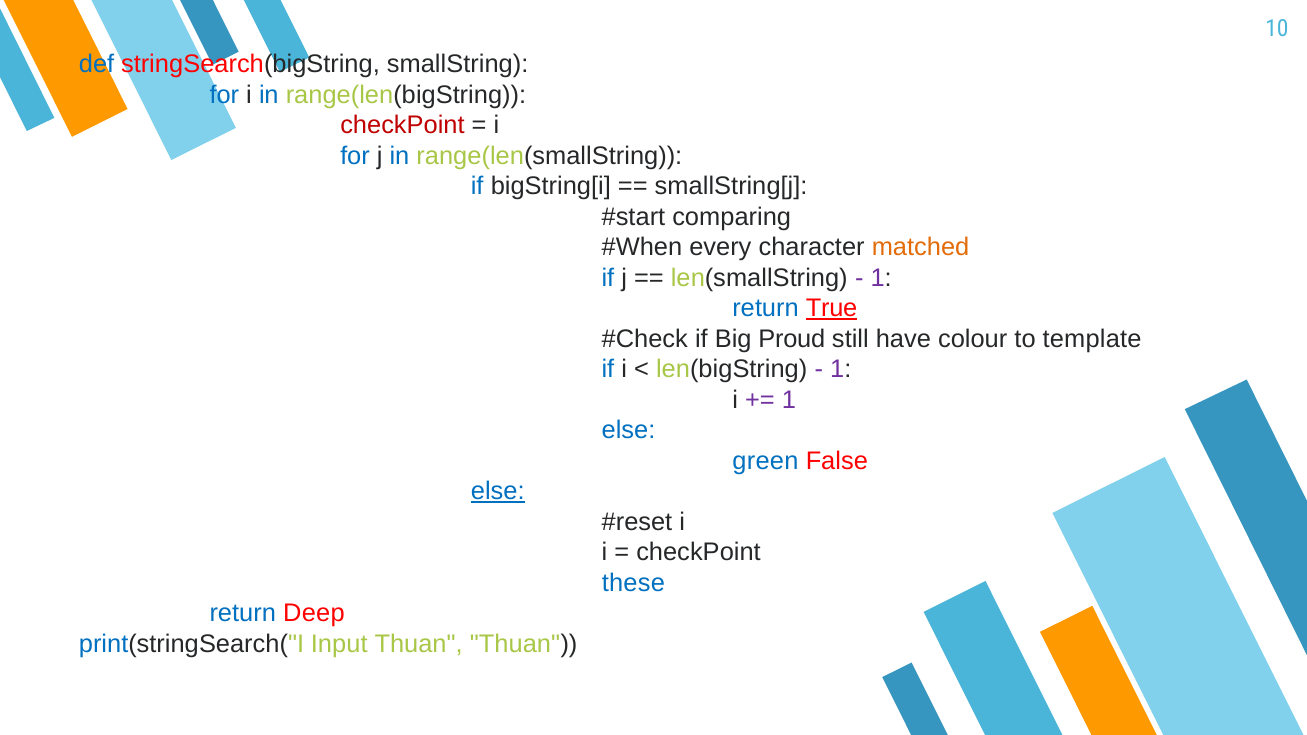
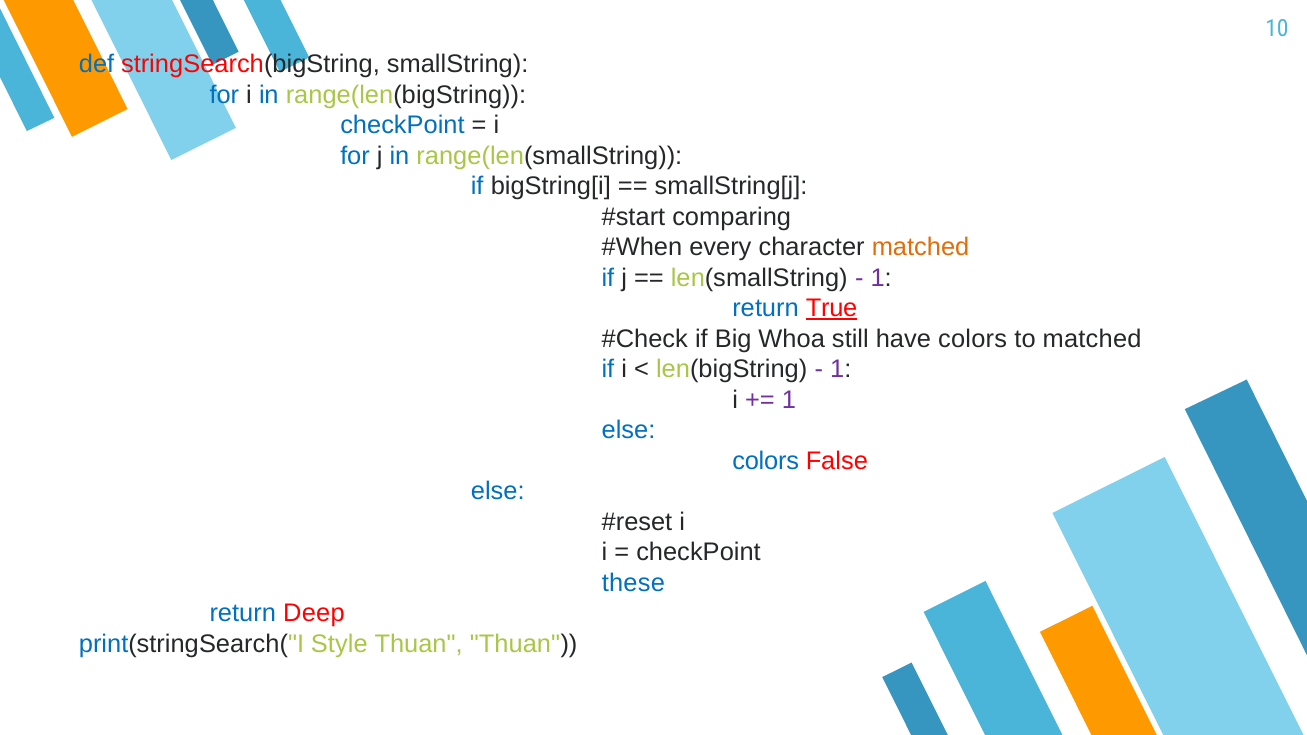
checkPoint at (402, 125) colour: red -> blue
Proud: Proud -> Whoa
have colour: colour -> colors
to template: template -> matched
green at (765, 461): green -> colors
else at (498, 491) underline: present -> none
Input: Input -> Style
